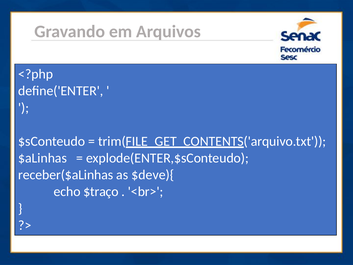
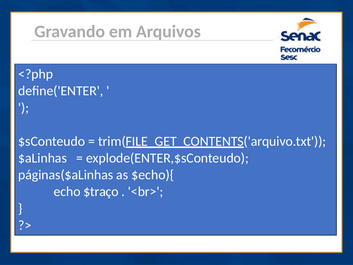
receber($aLinhas: receber($aLinhas -> páginas($aLinhas
$deve){: $deve){ -> $echo){
